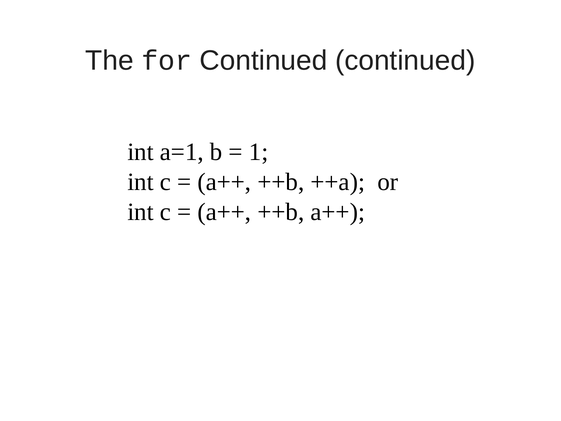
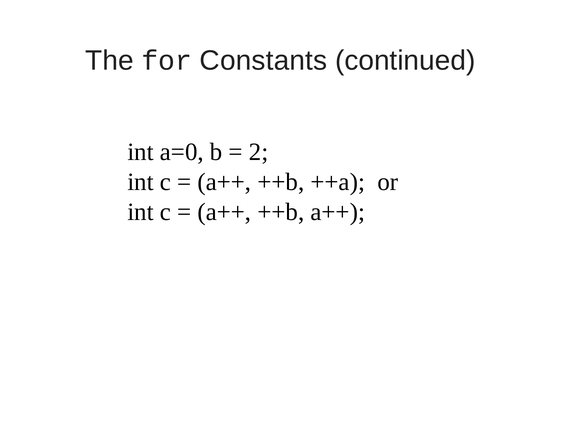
for Continued: Continued -> Constants
a=1: a=1 -> a=0
1: 1 -> 2
